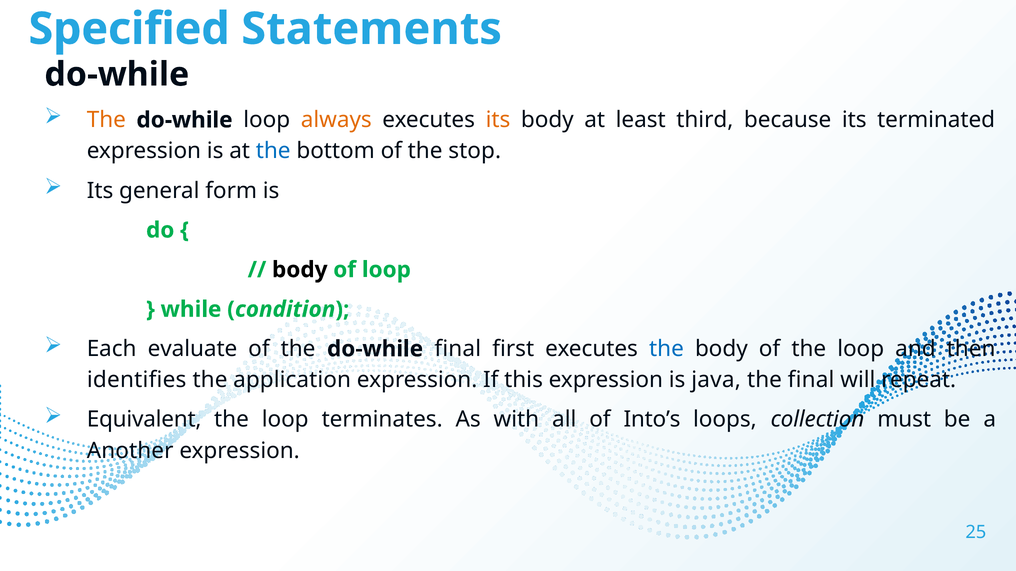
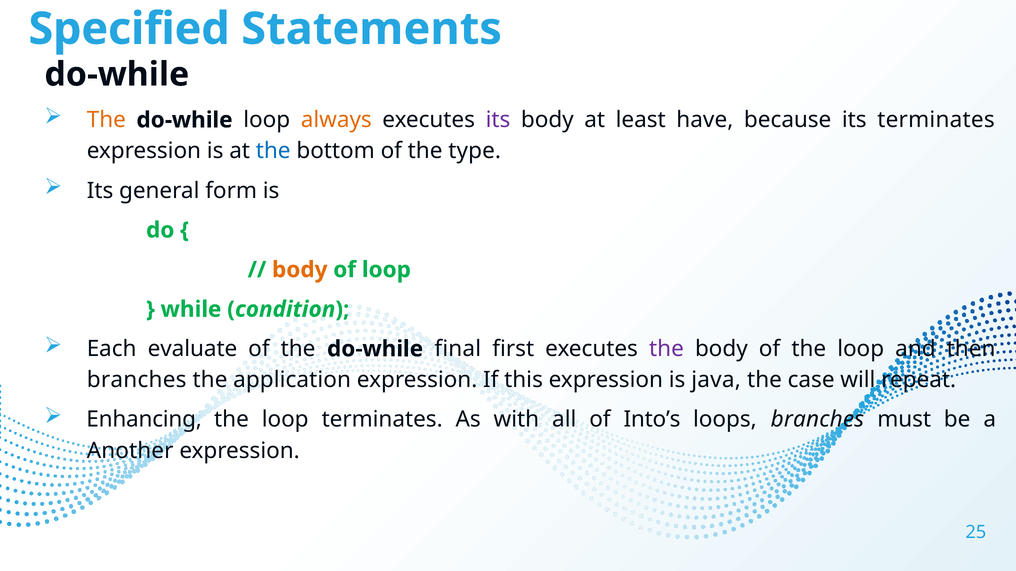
its at (498, 120) colour: orange -> purple
third: third -> have
its terminated: terminated -> terminates
stop: stop -> type
body at (300, 270) colour: black -> orange
the at (666, 349) colour: blue -> purple
identifies at (137, 380): identifies -> branches
the final: final -> case
Equivalent: Equivalent -> Enhancing
loops collection: collection -> branches
